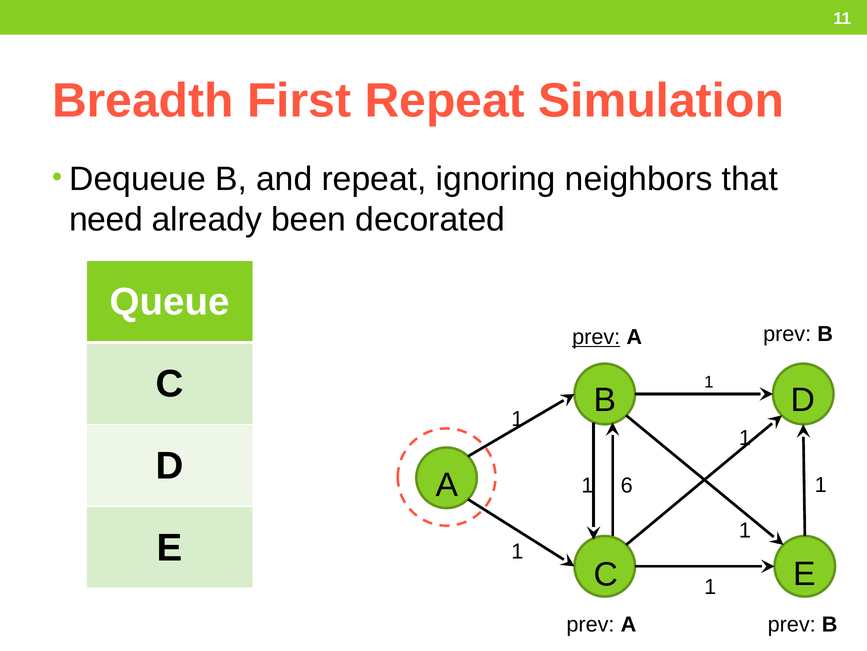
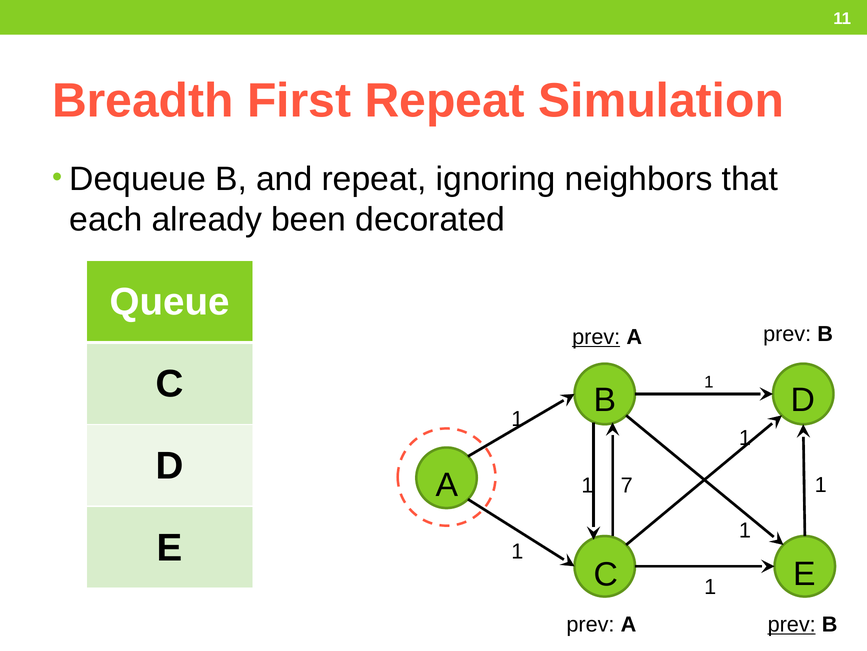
need: need -> each
6: 6 -> 7
prev at (792, 624) underline: none -> present
